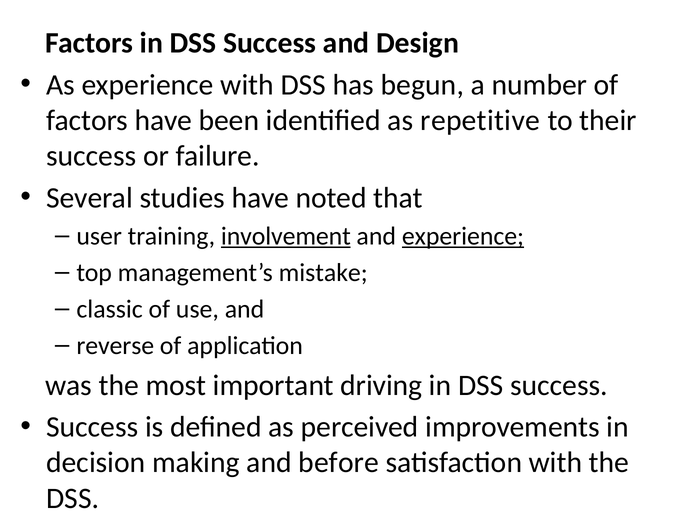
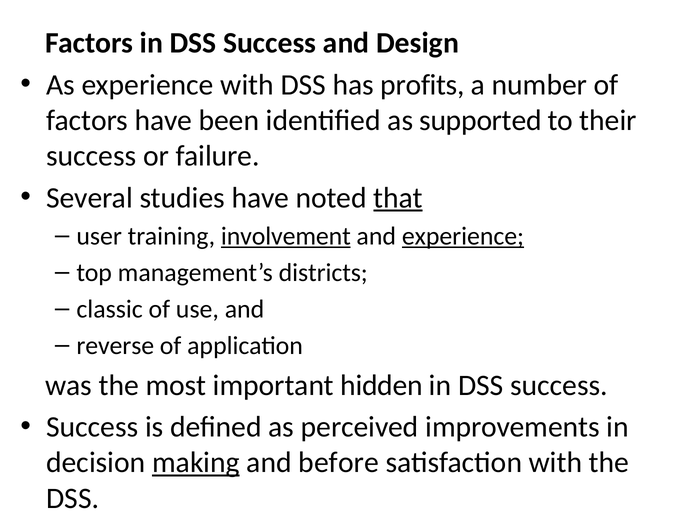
begun: begun -> profits
repetitive: repetitive -> supported
that underline: none -> present
mistake: mistake -> districts
driving: driving -> hidden
making underline: none -> present
